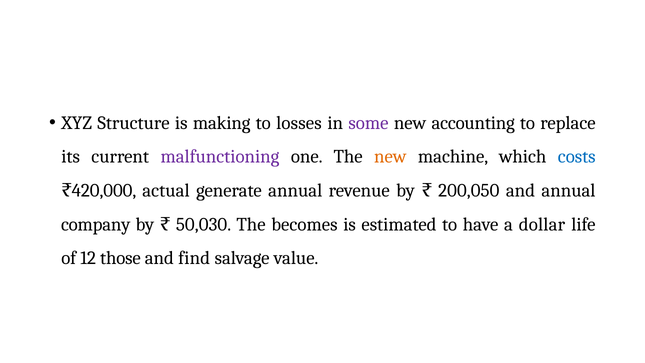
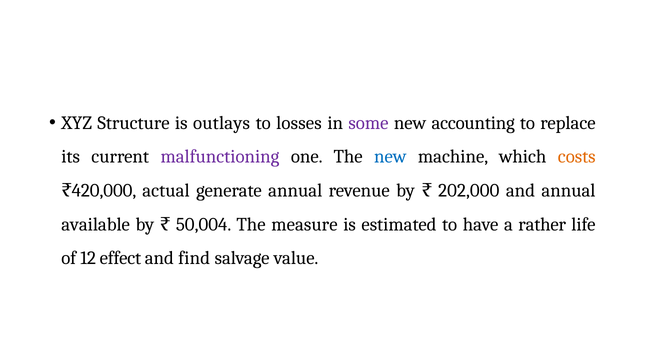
making: making -> outlays
new at (390, 157) colour: orange -> blue
costs colour: blue -> orange
200,050: 200,050 -> 202,000
company: company -> available
50,030: 50,030 -> 50,004
becomes: becomes -> measure
dollar: dollar -> rather
those: those -> effect
